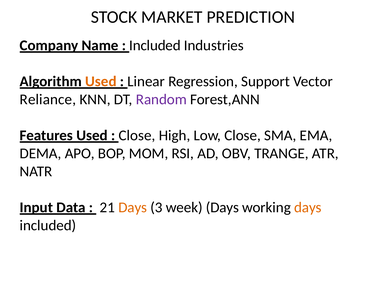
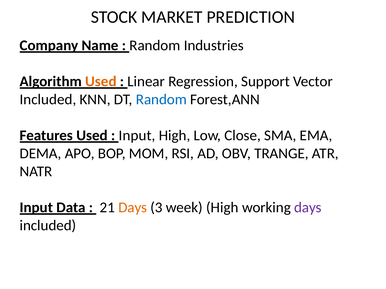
Included at (155, 46): Included -> Random
Reliance at (48, 100): Reliance -> Included
Random at (161, 100) colour: purple -> blue
Close at (137, 136): Close -> Input
week Days: Days -> High
days at (308, 208) colour: orange -> purple
